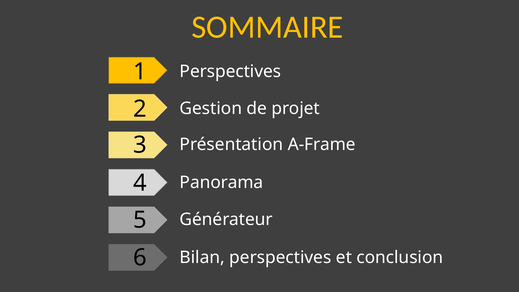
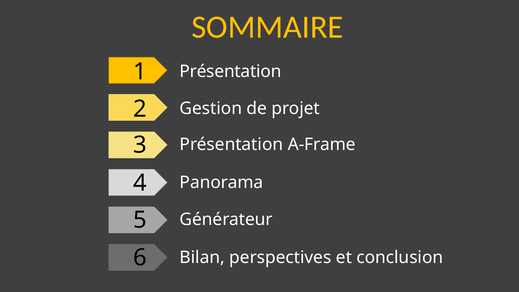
1 Perspectives: Perspectives -> Présentation
